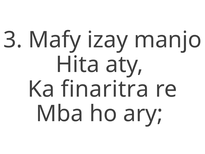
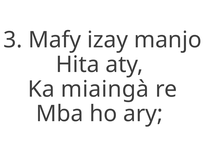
finaritra: finaritra -> miaingà
